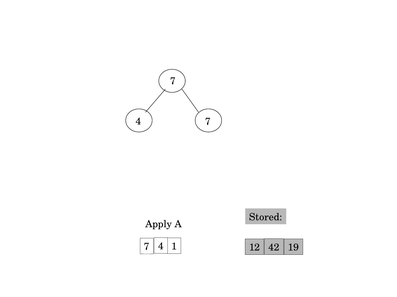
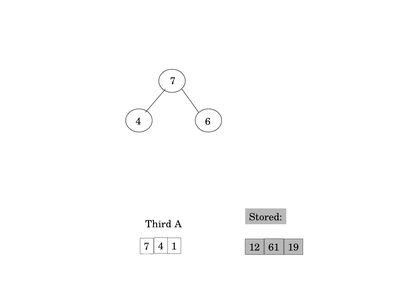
7 at (208, 122): 7 -> 6
Apply: Apply -> Third
42: 42 -> 61
